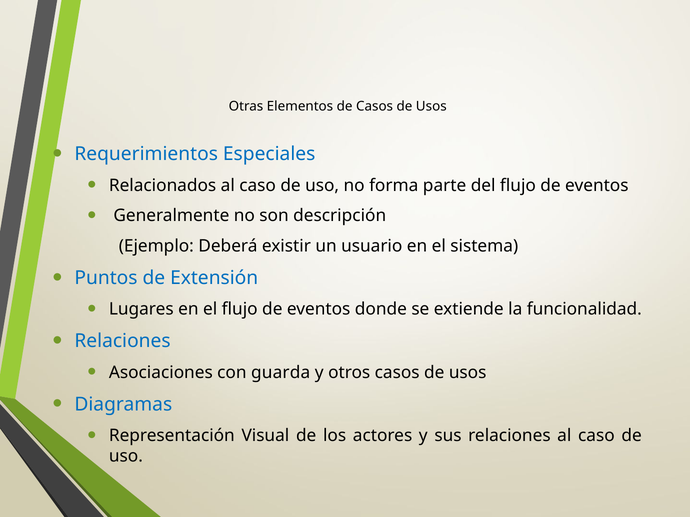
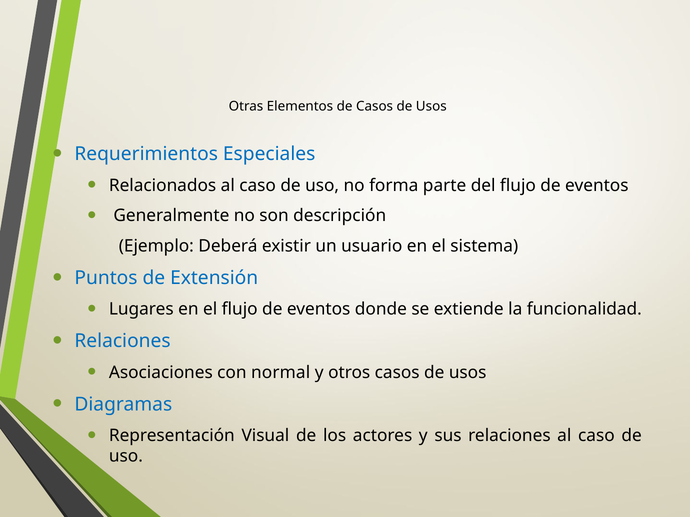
guarda: guarda -> normal
